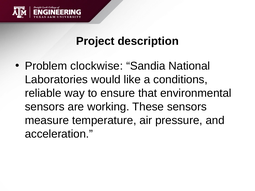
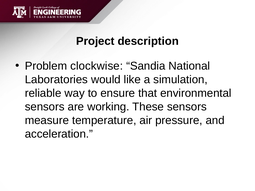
conditions: conditions -> simulation
